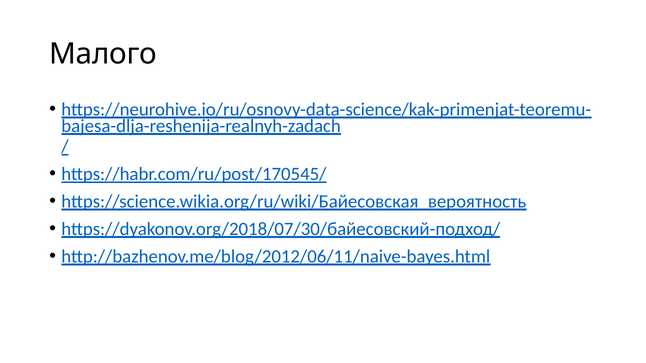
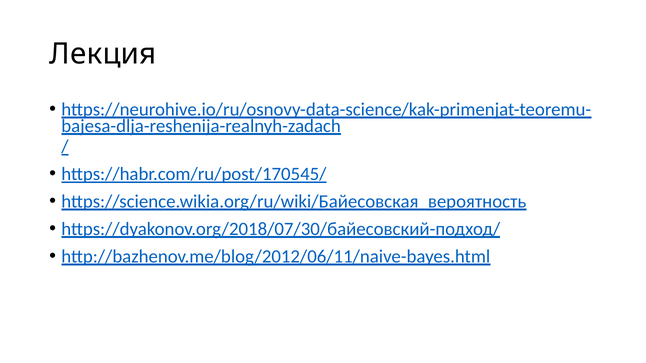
Малого: Малого -> Лекция
